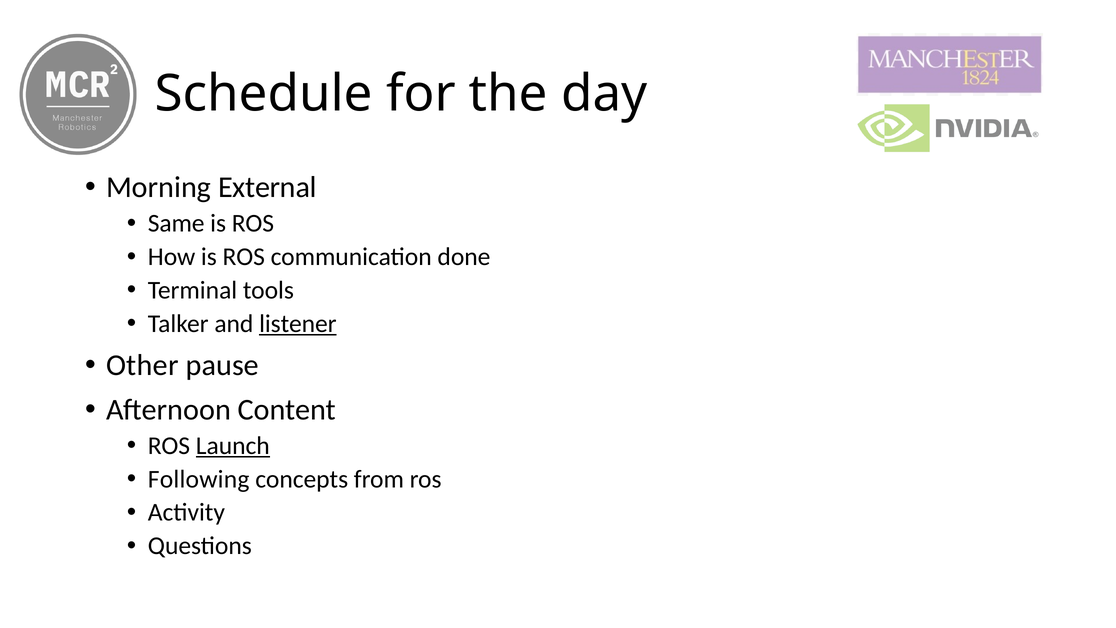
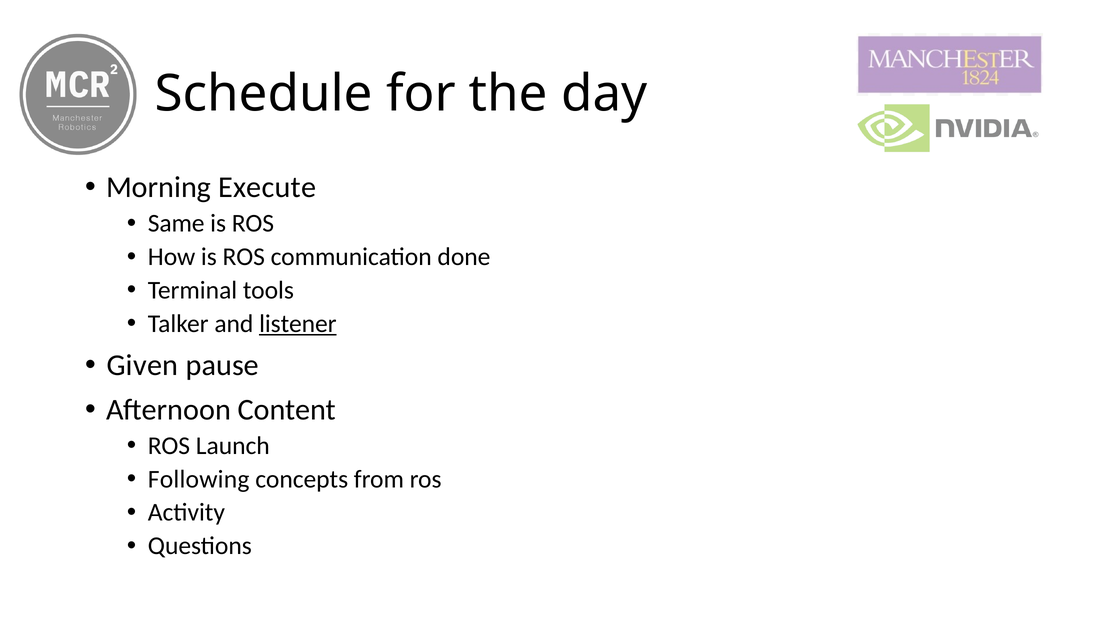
External: External -> Execute
Other: Other -> Given
Launch underline: present -> none
